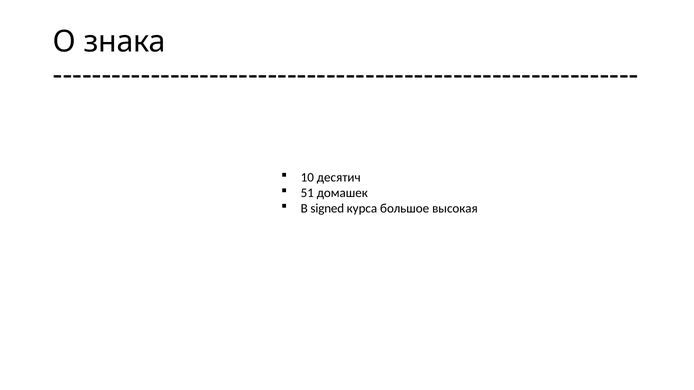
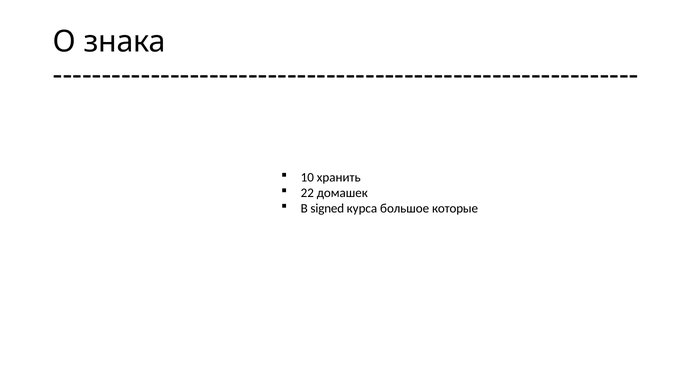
десятич: десятич -> хранить
51: 51 -> 22
высокая: высокая -> которые
